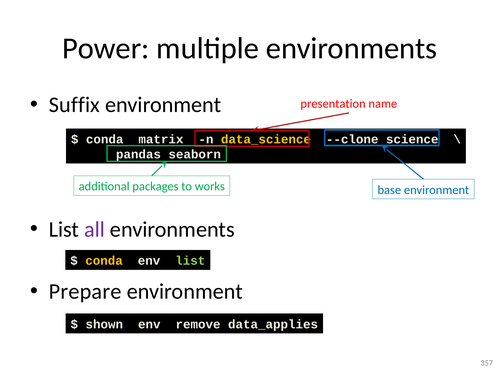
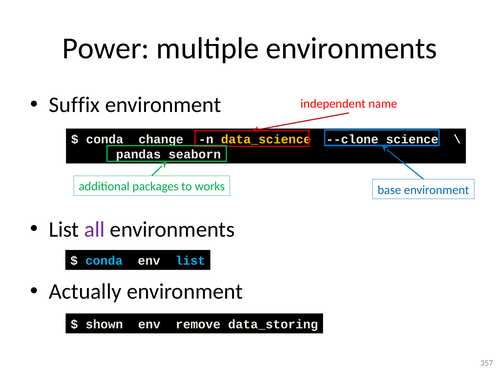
presentation: presentation -> independent
matrix: matrix -> change
conda at (104, 261) colour: yellow -> light blue
list at (190, 261) colour: light green -> light blue
Prepare: Prepare -> Actually
data_applies: data_applies -> data_storing
